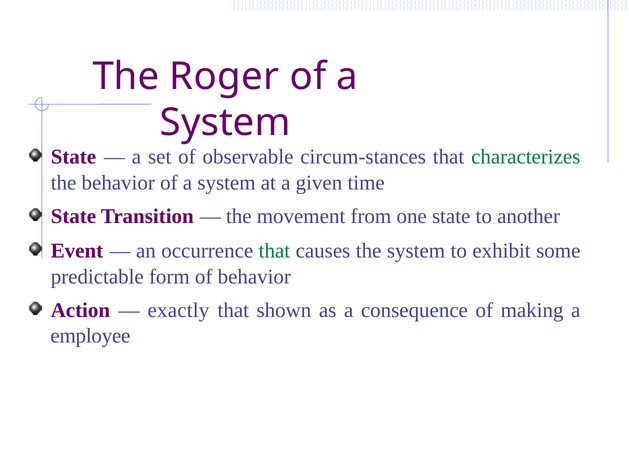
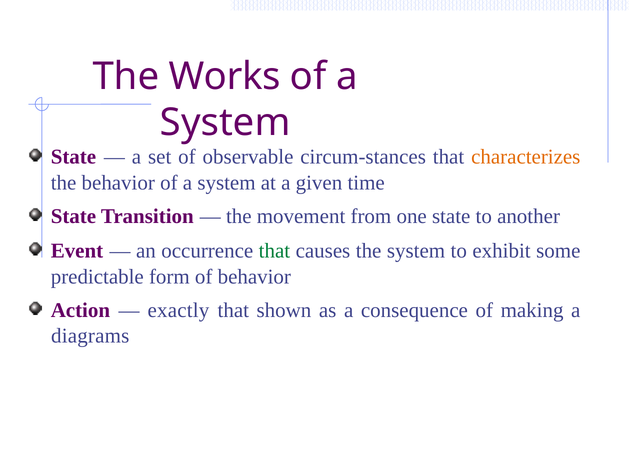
Roger: Roger -> Works
characterizes colour: green -> orange
employee: employee -> diagrams
